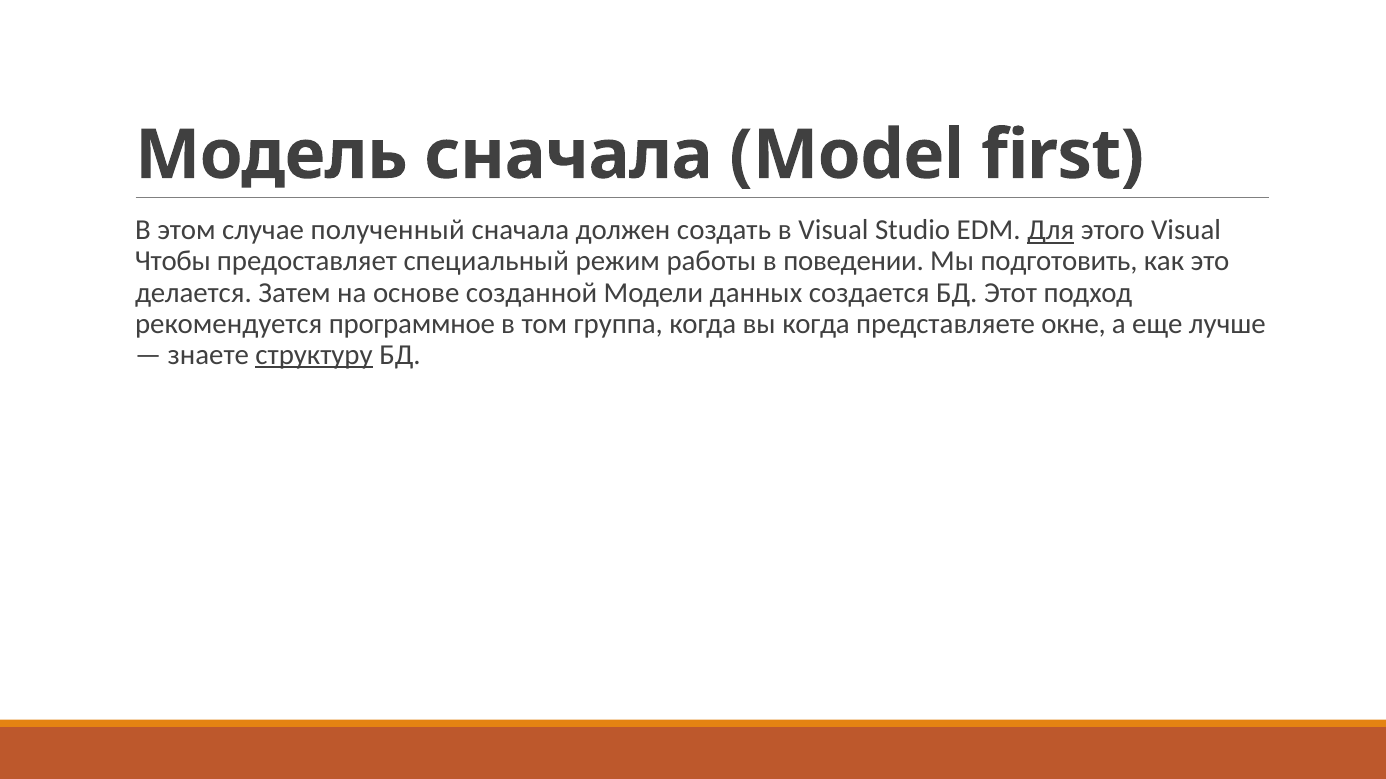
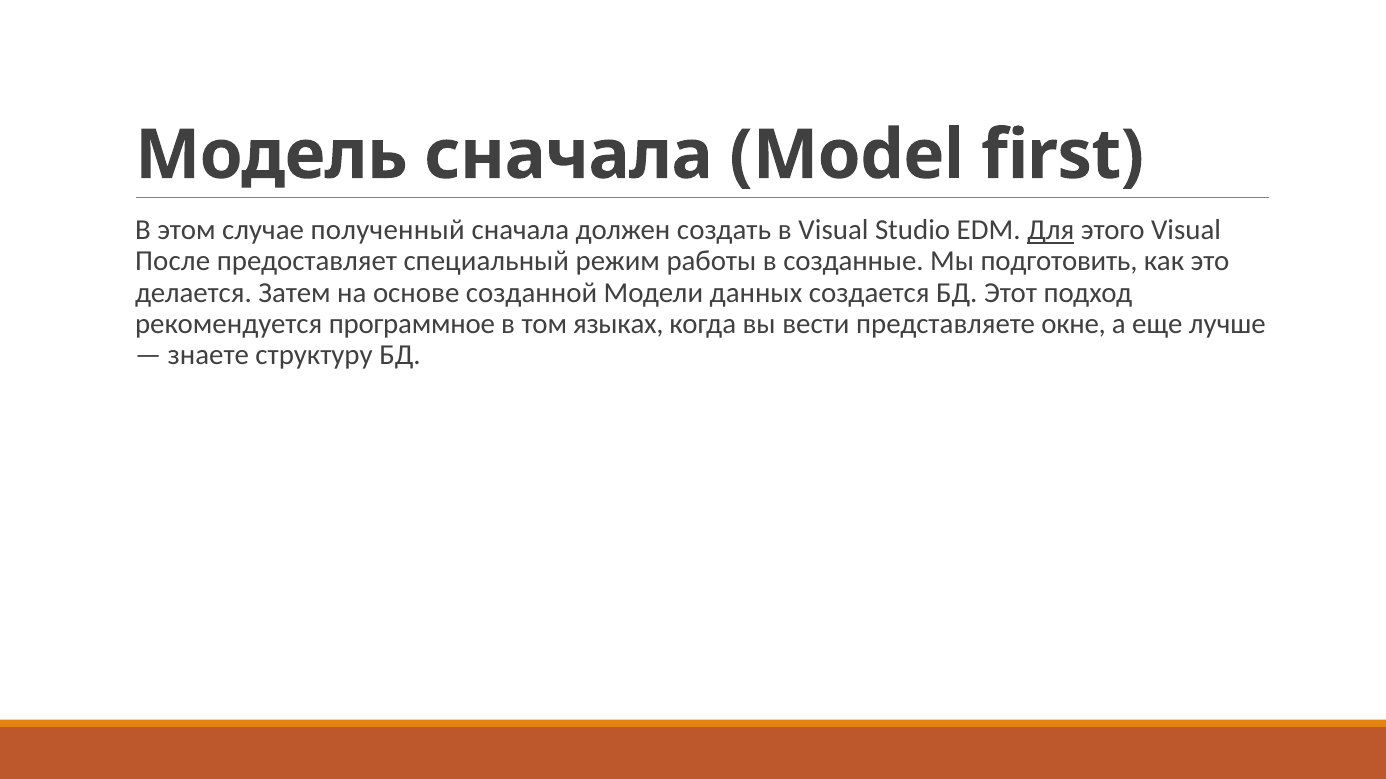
Чтобы: Чтобы -> После
поведении: поведении -> созданные
группа: группа -> языках
вы когда: когда -> вести
структуру underline: present -> none
